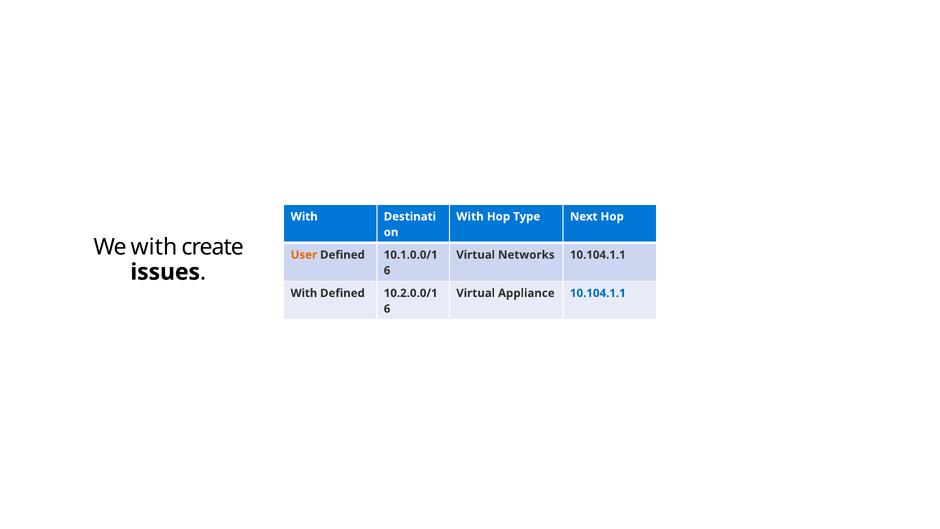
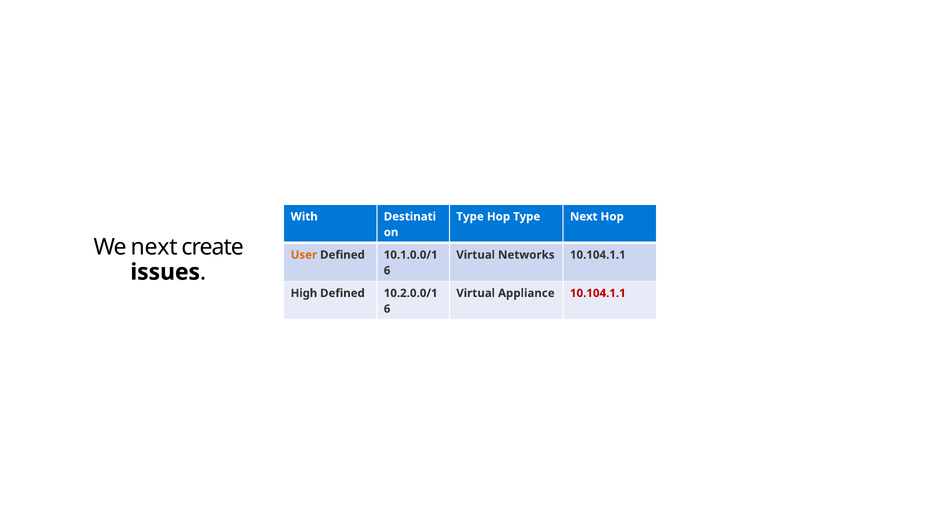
With at (470, 216): With -> Type
We with: with -> next
With at (304, 293): With -> High
10.104.1.1 at (598, 293) colour: blue -> red
